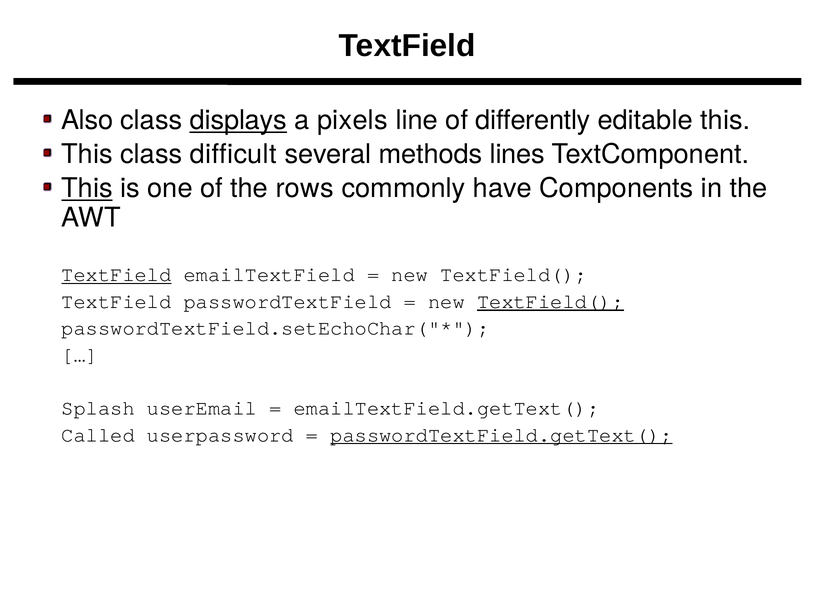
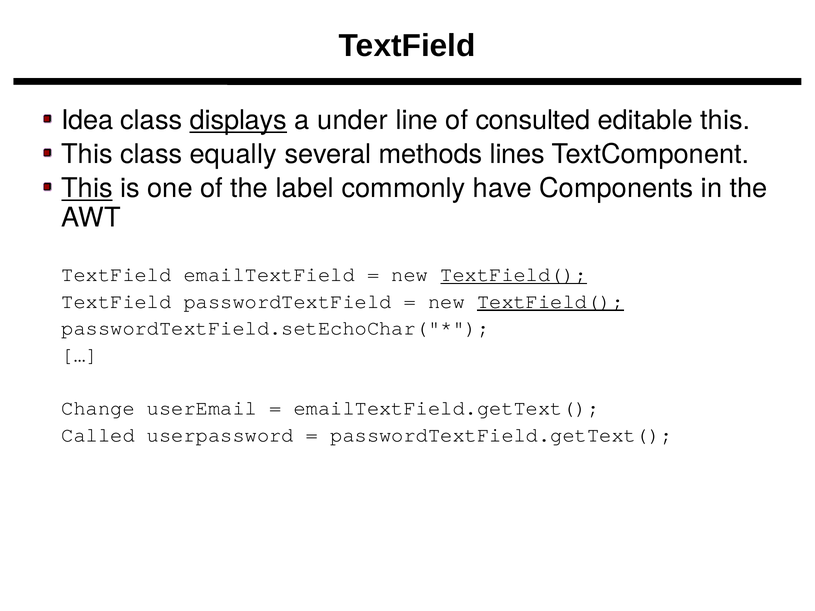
Also: Also -> Idea
pixels: pixels -> under
differently: differently -> consulted
difficult: difficult -> equally
rows: rows -> label
TextField at (116, 275) underline: present -> none
TextField( at (514, 275) underline: none -> present
Splash: Splash -> Change
passwordTextField.getText( underline: present -> none
